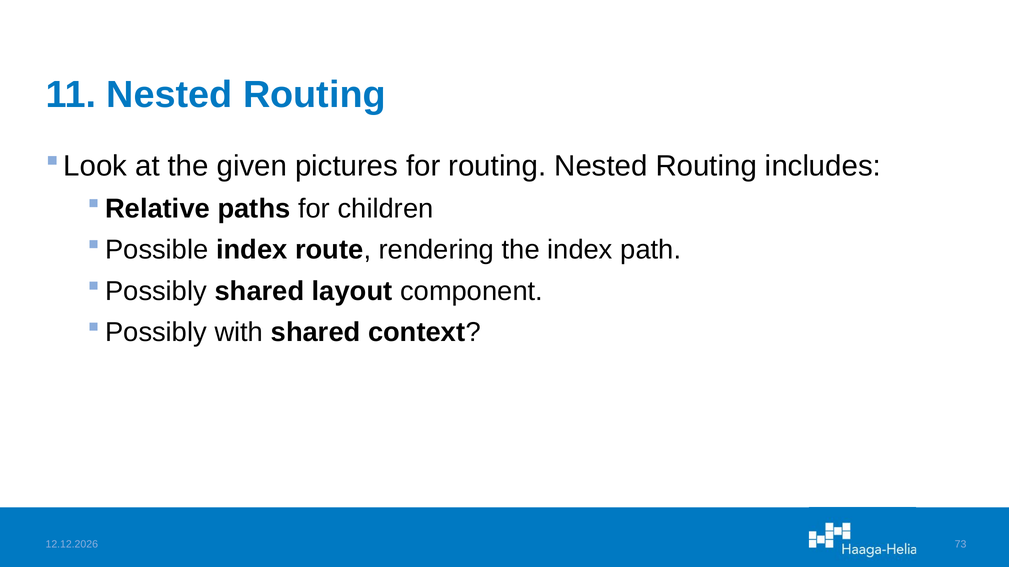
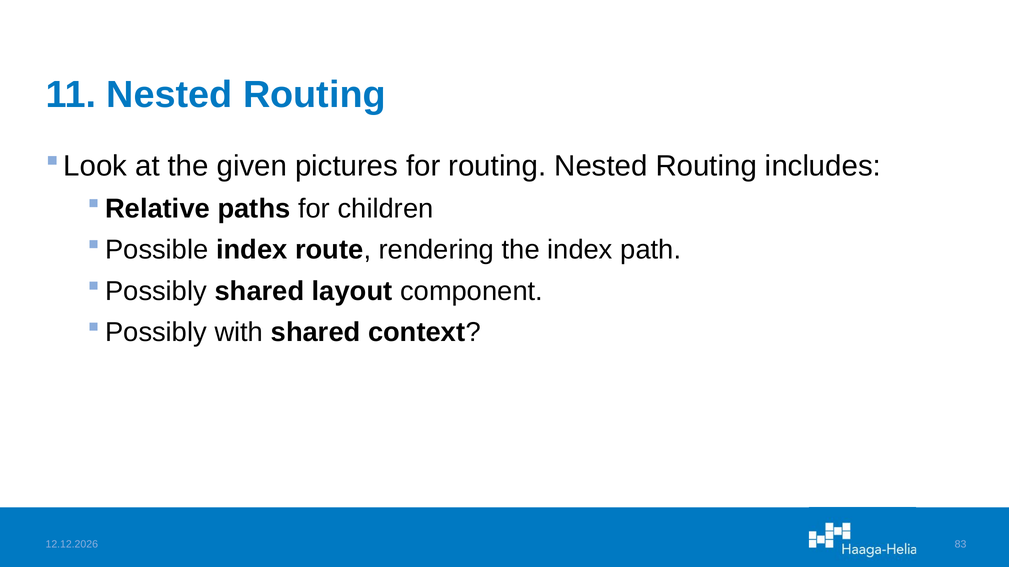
73: 73 -> 83
